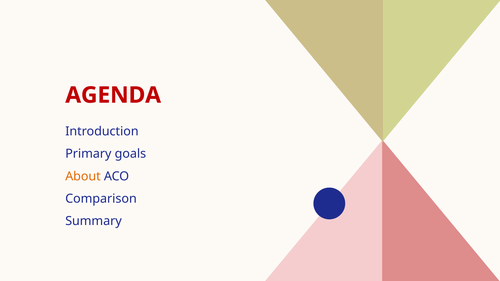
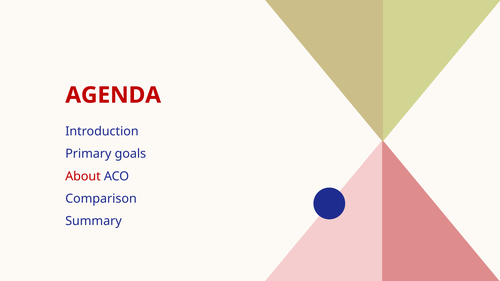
About colour: orange -> red
